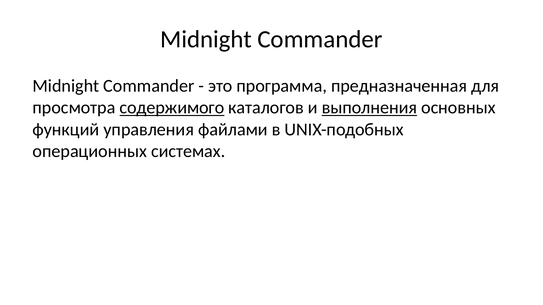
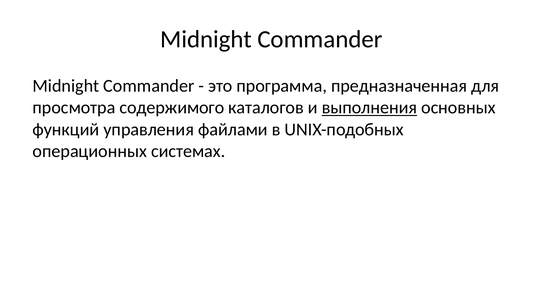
содержимого underline: present -> none
